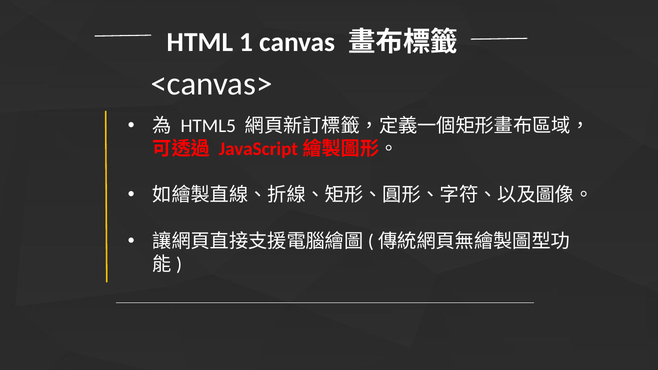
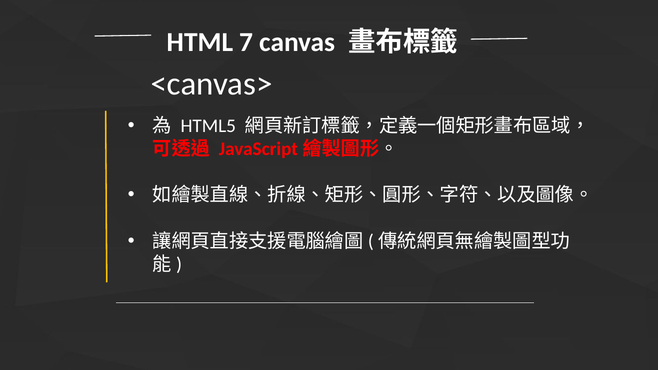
1: 1 -> 7
